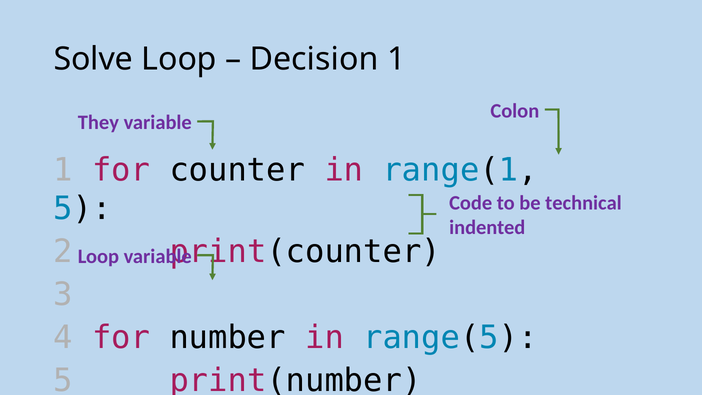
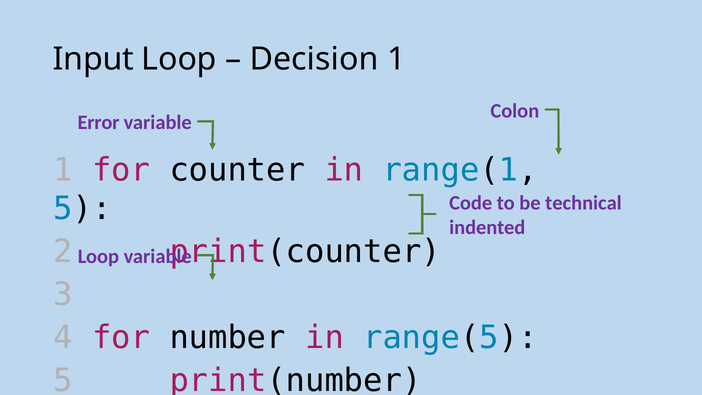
Solve: Solve -> Input
They: They -> Error
